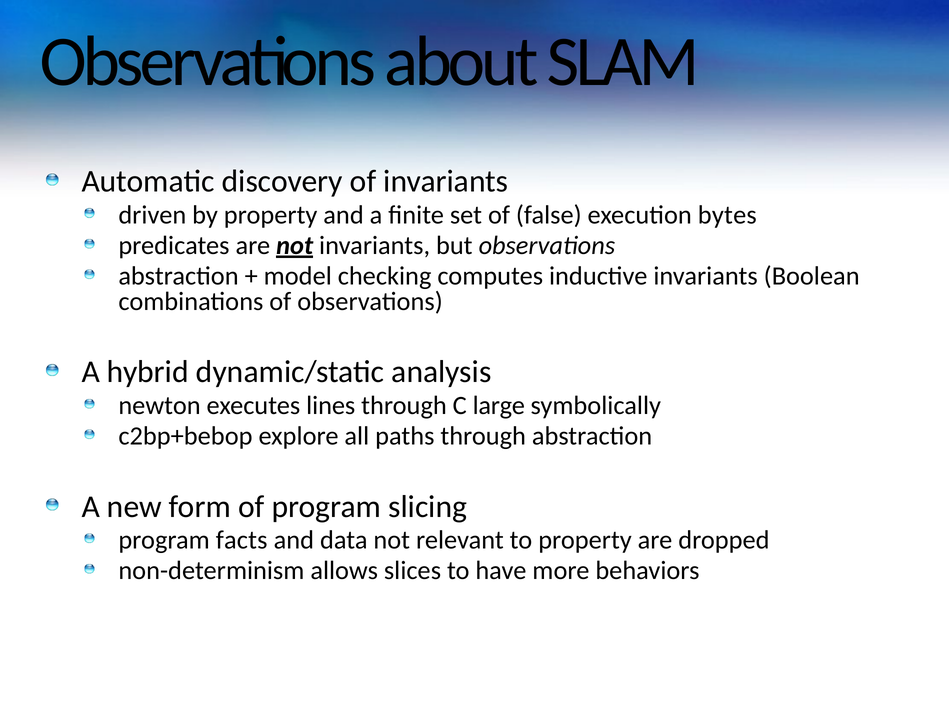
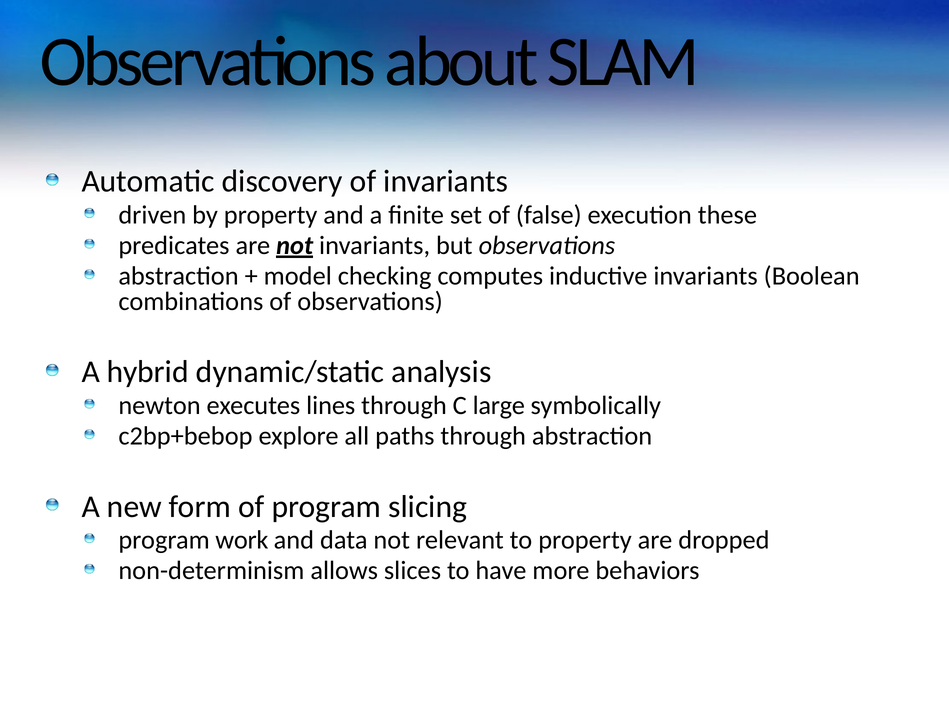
bytes: bytes -> these
facts: facts -> work
